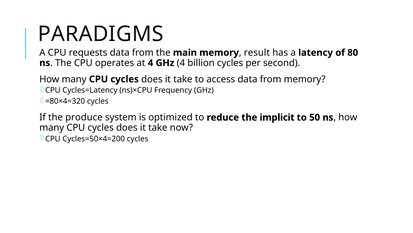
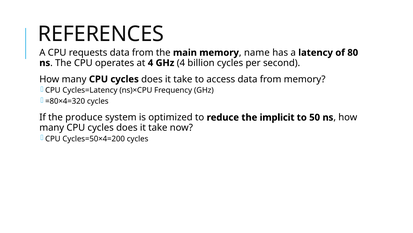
PARADIGMS: PARADIGMS -> REFERENCES
result: result -> name
